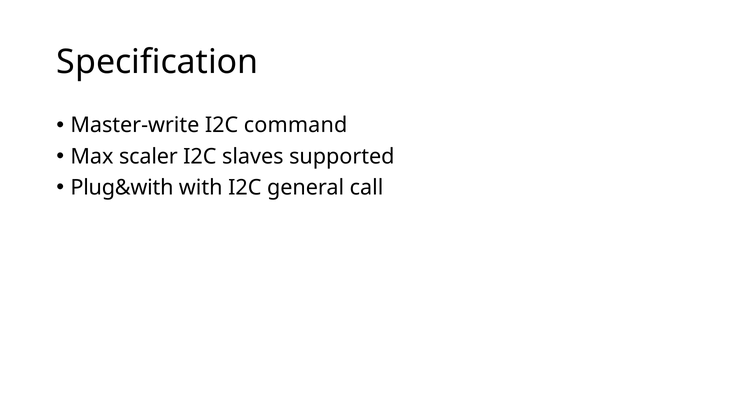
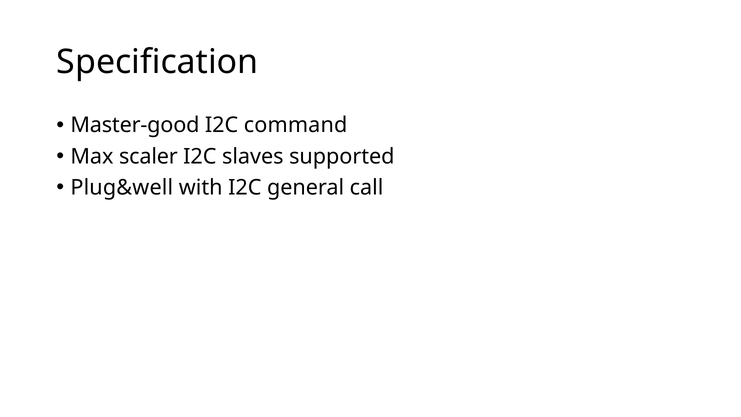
Master-write: Master-write -> Master-good
Plug&with: Plug&with -> Plug&well
